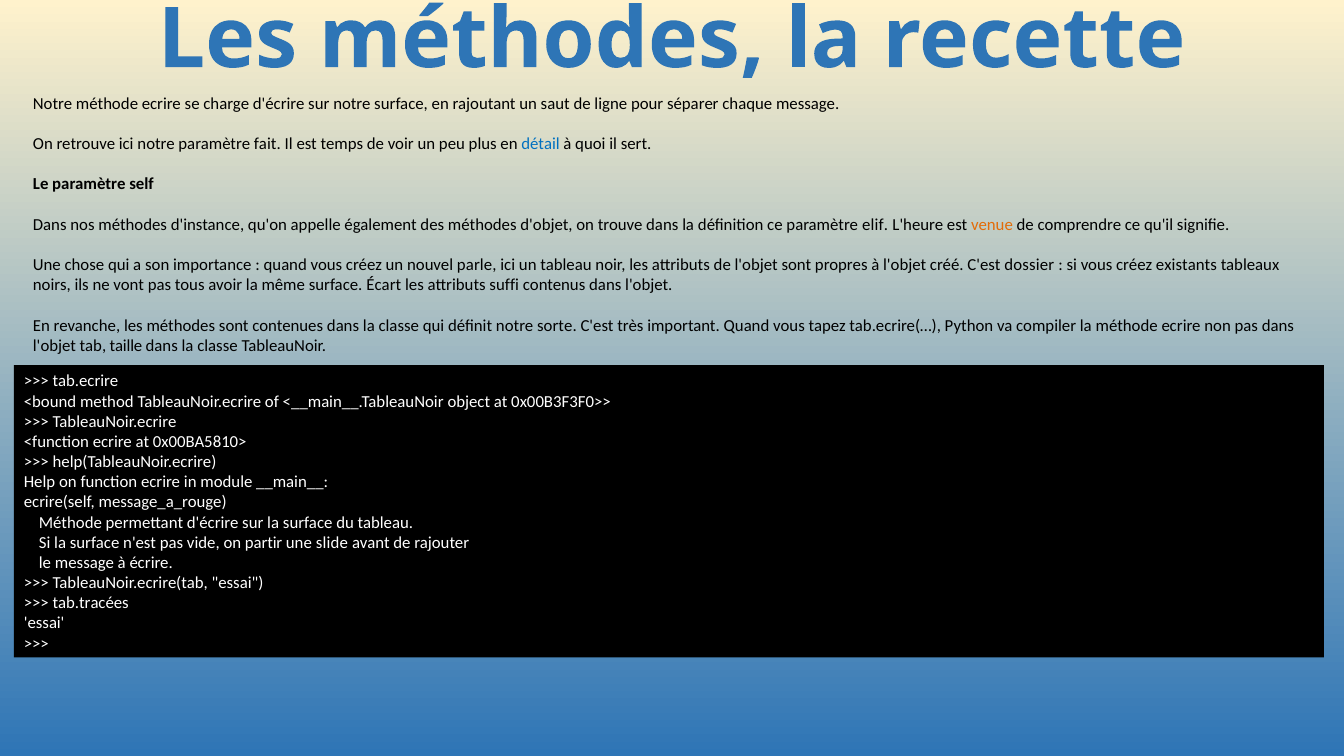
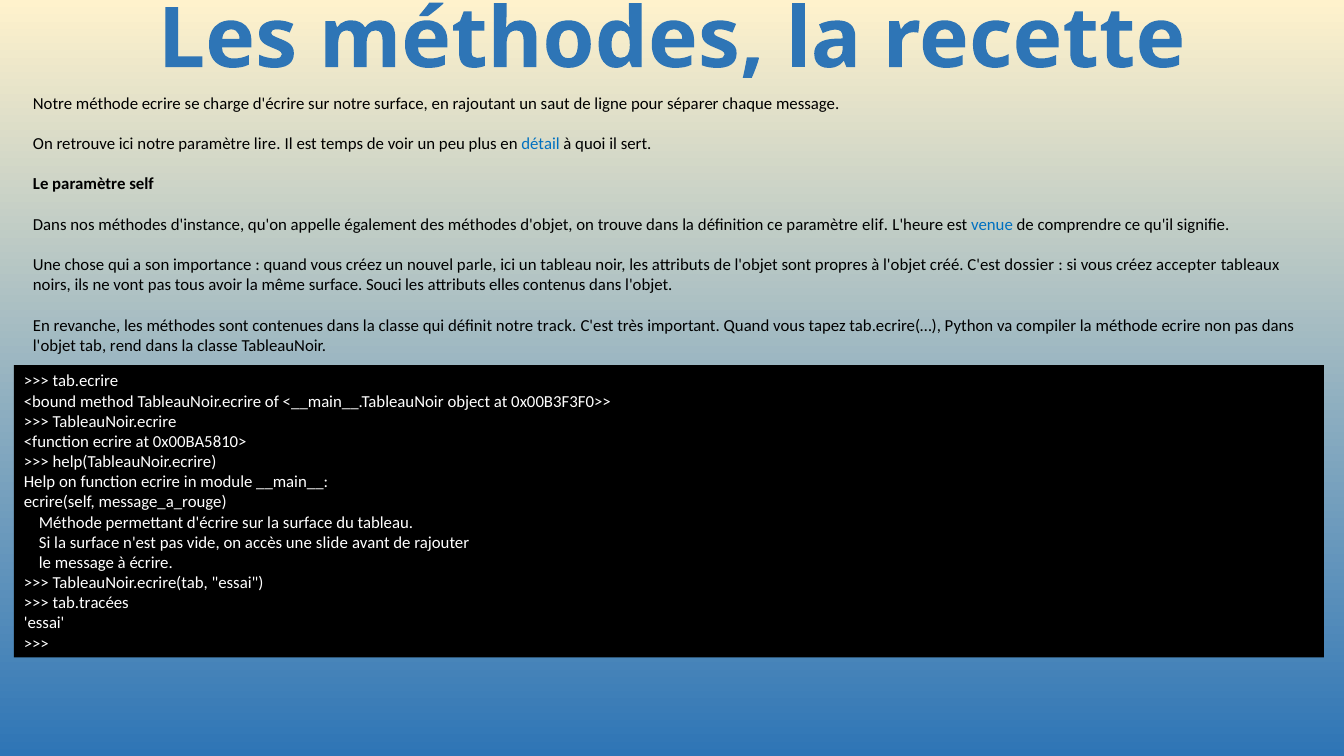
fait: fait -> lire
venue colour: orange -> blue
existants: existants -> accepter
Écart: Écart -> Souci
suffi: suffi -> elles
sorte: sorte -> track
taille: taille -> rend
partir: partir -> accès
